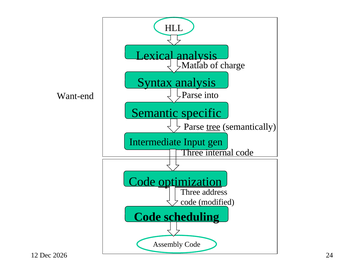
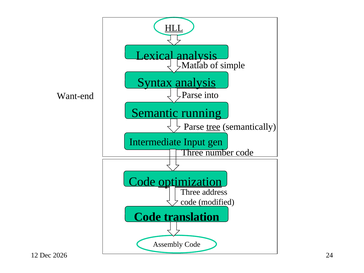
HLL underline: none -> present
charge: charge -> simple
analysis at (195, 83) underline: none -> present
specific: specific -> running
internal: internal -> number
scheduling: scheduling -> translation
